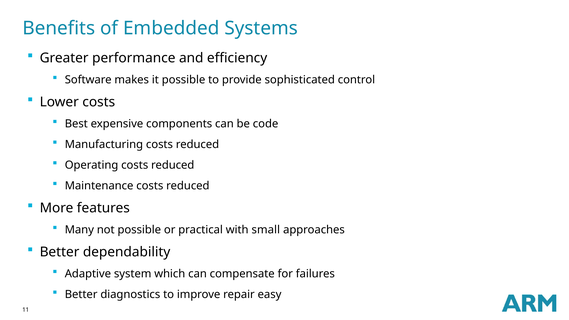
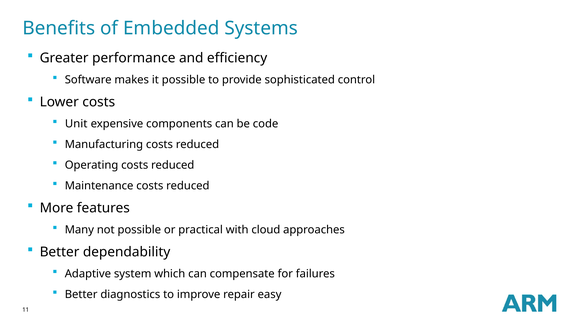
Best: Best -> Unit
small: small -> cloud
